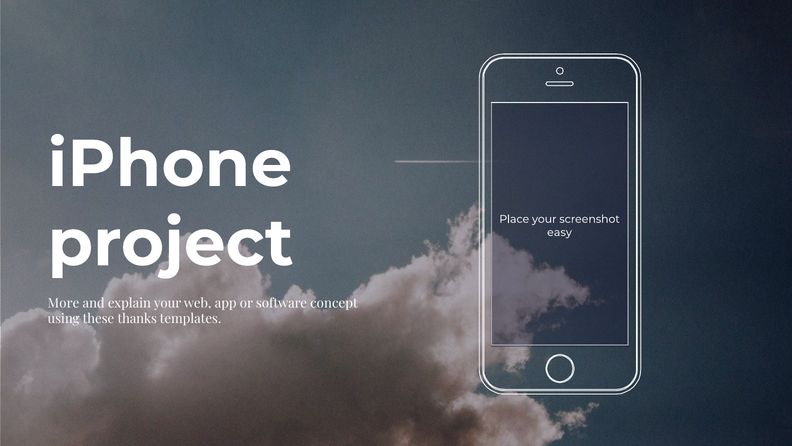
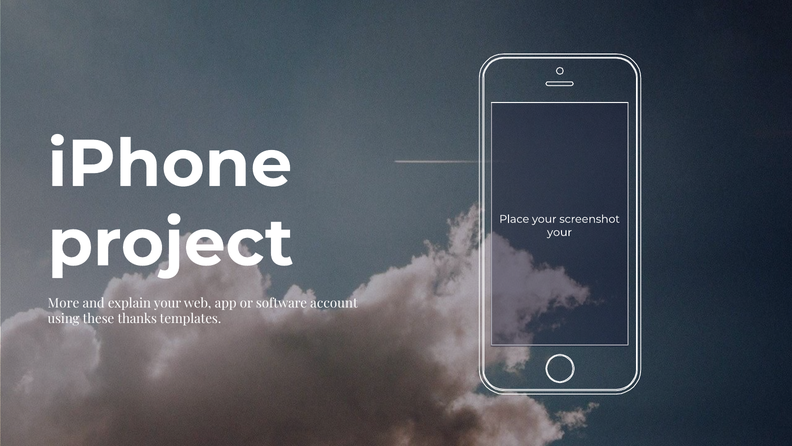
easy at (559, 232): easy -> your
concept: concept -> account
